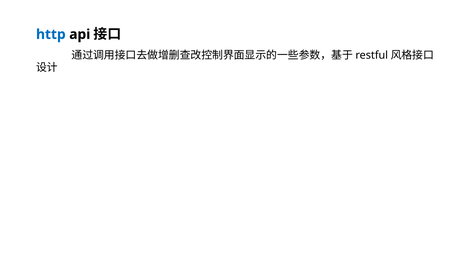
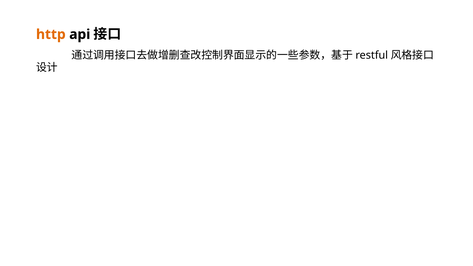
http colour: blue -> orange
